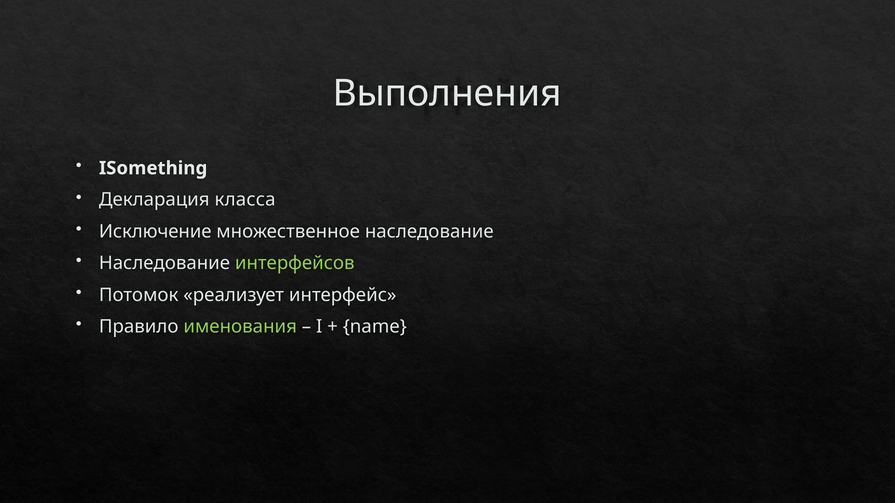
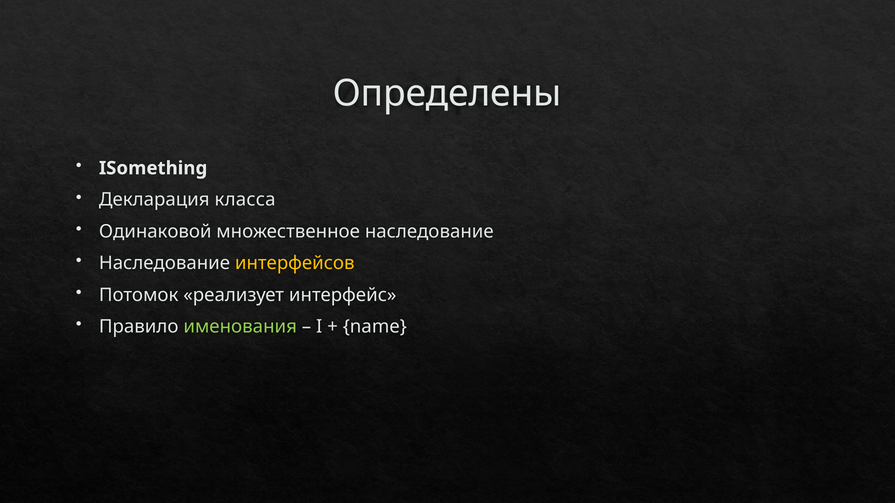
Выполнения: Выполнения -> Определены
Исключение: Исключение -> Одинаковой
интерфейсов colour: light green -> yellow
